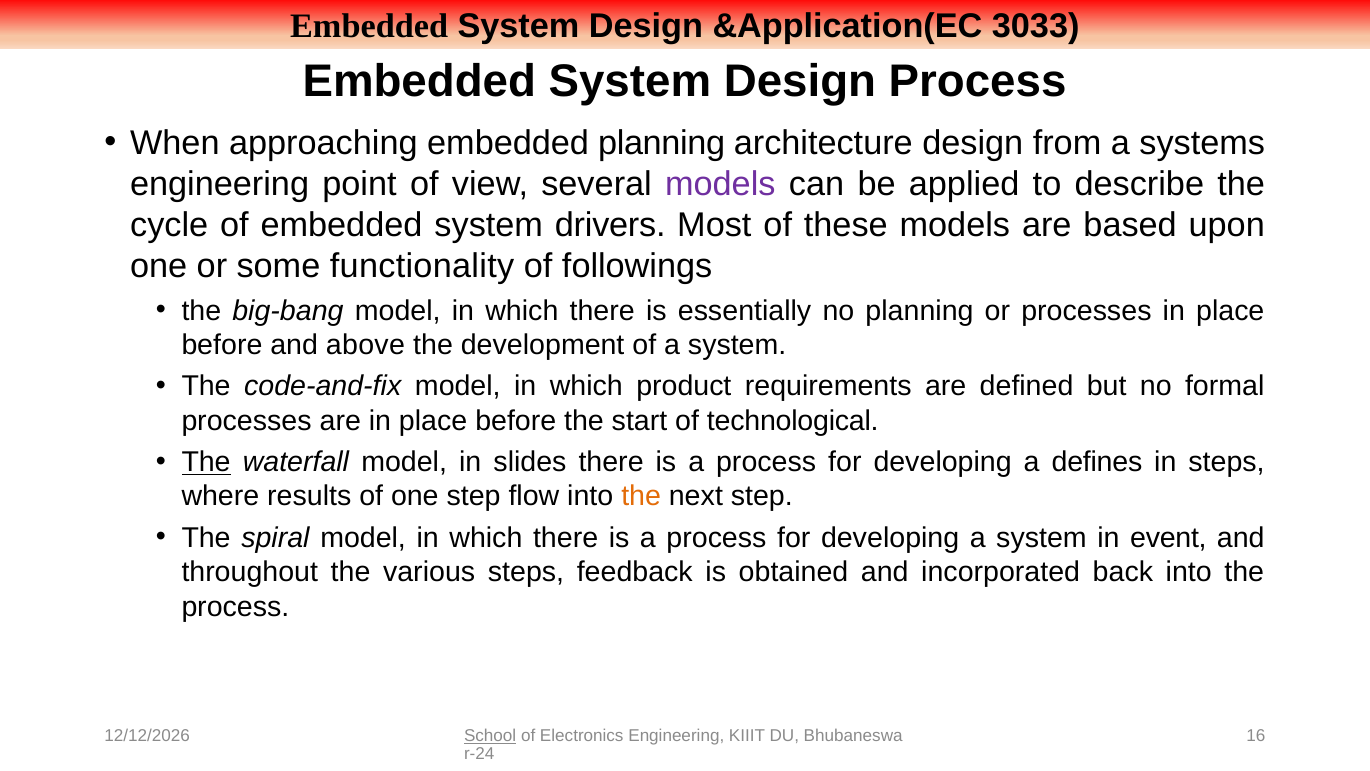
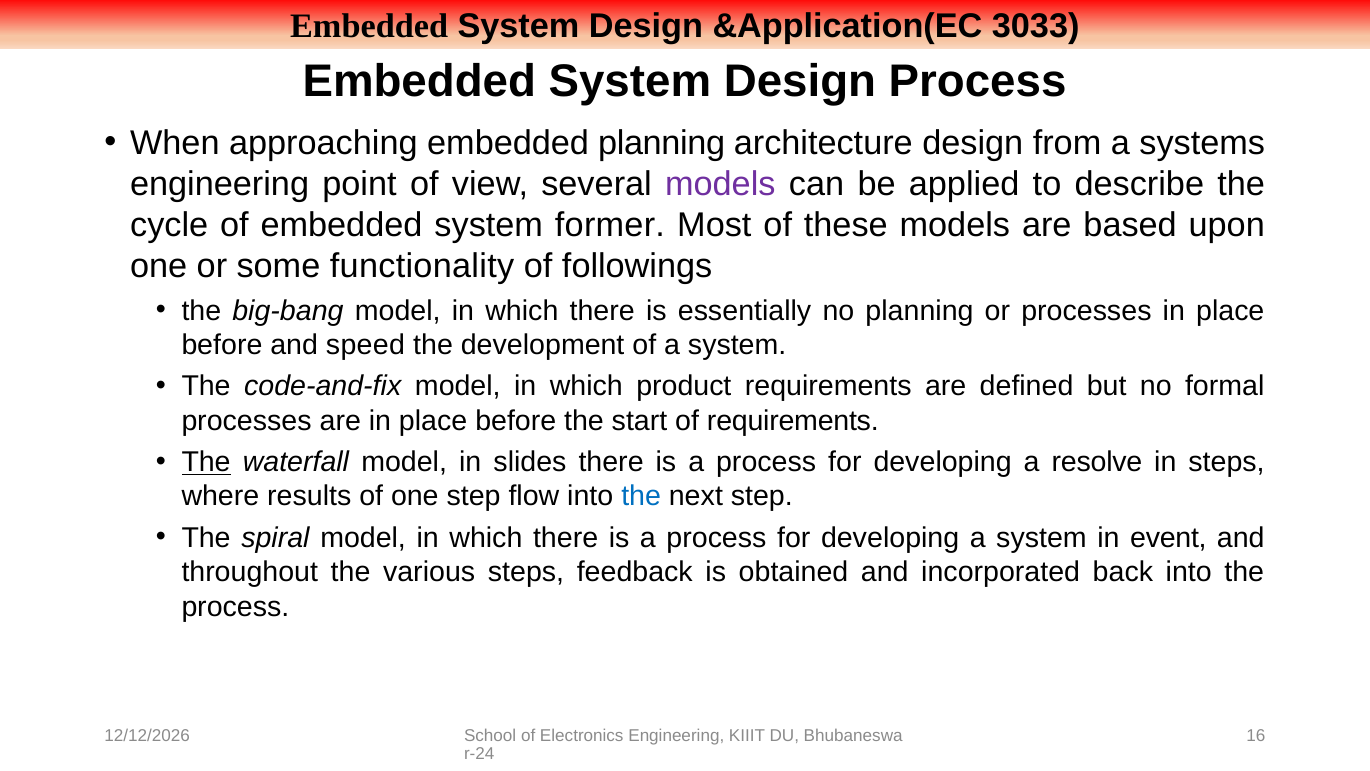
drivers: drivers -> former
above: above -> speed
of technological: technological -> requirements
defines: defines -> resolve
the at (641, 496) colour: orange -> blue
School underline: present -> none
